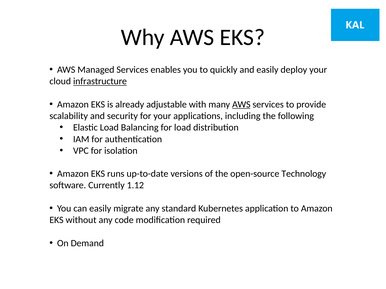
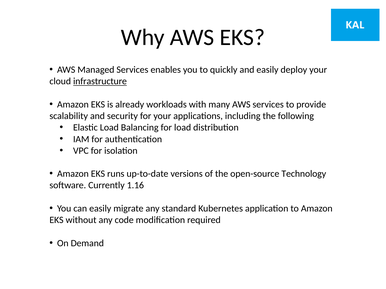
adjustable: adjustable -> workloads
AWS at (241, 105) underline: present -> none
1.12: 1.12 -> 1.16
